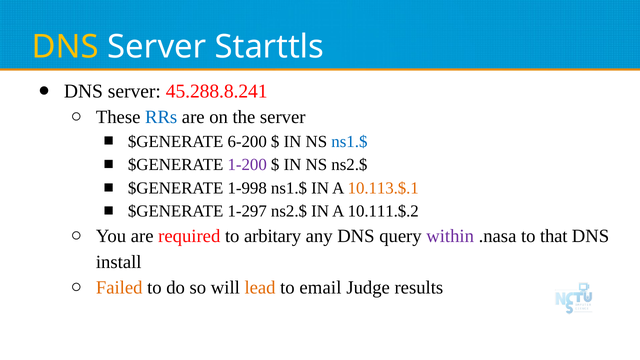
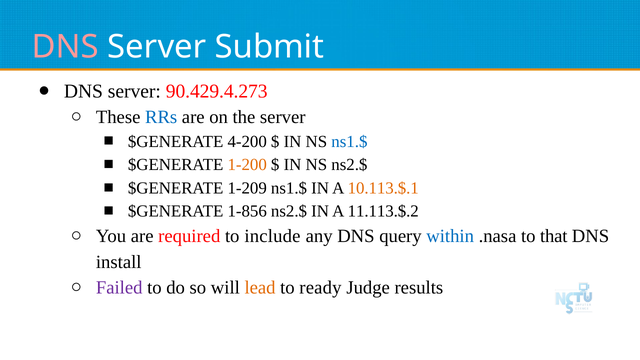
DNS at (65, 47) colour: yellow -> pink
Starttls: Starttls -> Submit
45.288.8.241: 45.288.8.241 -> 90.429.4.273
6-200: 6-200 -> 4-200
1-200 colour: purple -> orange
1-998: 1-998 -> 1-209
1-297: 1-297 -> 1-856
10.111.$.2: 10.111.$.2 -> 11.113.$.2
arbitary: arbitary -> include
within colour: purple -> blue
Failed colour: orange -> purple
email: email -> ready
